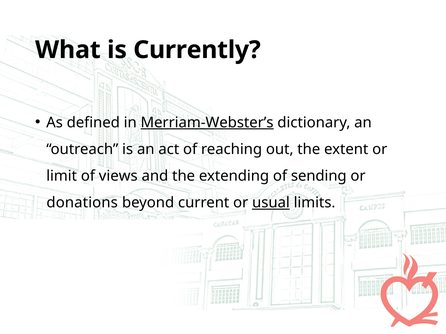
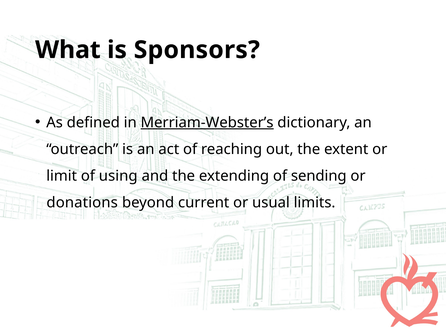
Currently: Currently -> Sponsors
views: views -> using
usual underline: present -> none
